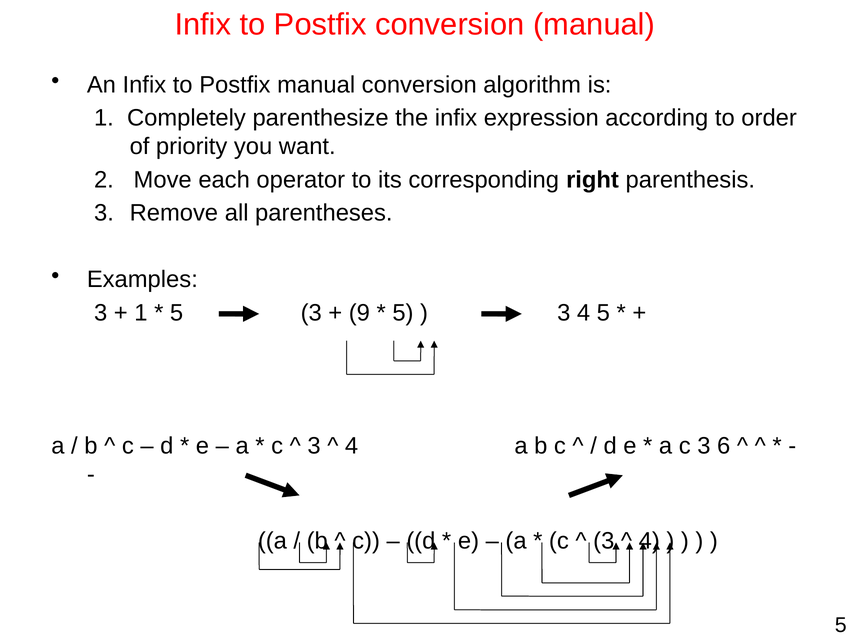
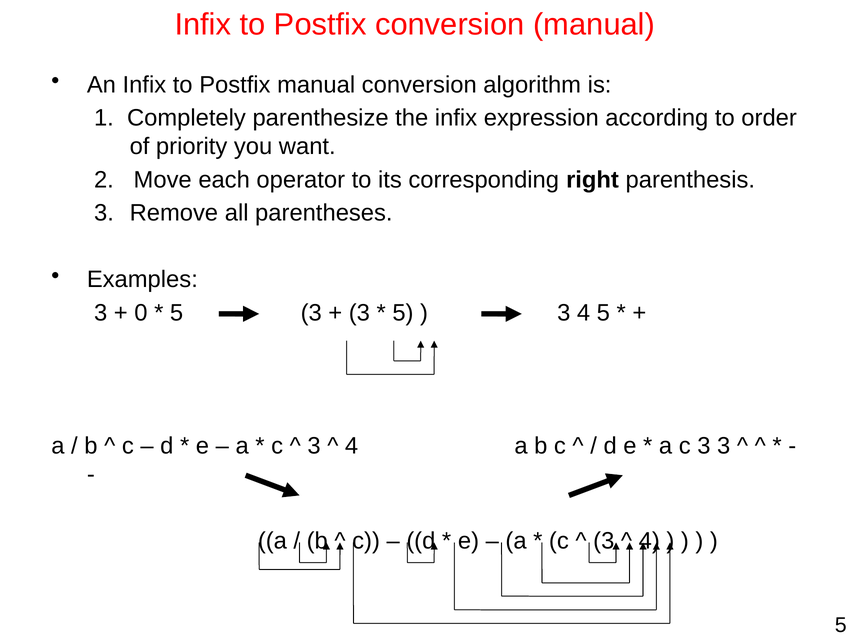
1 at (141, 313): 1 -> 0
9 at (359, 313): 9 -> 3
3 6: 6 -> 3
